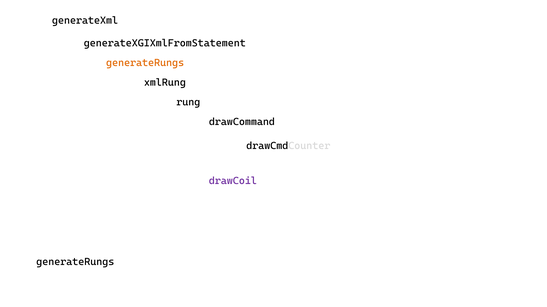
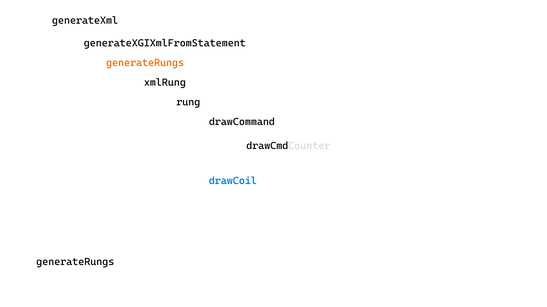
drawCoil colour: purple -> blue
